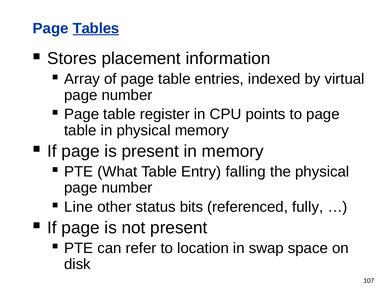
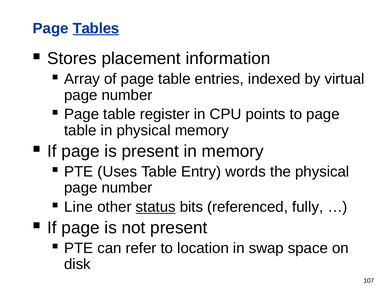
What: What -> Uses
falling: falling -> words
status underline: none -> present
